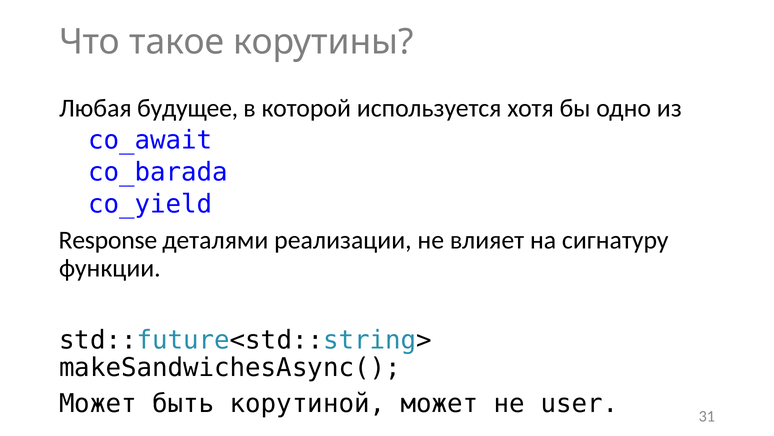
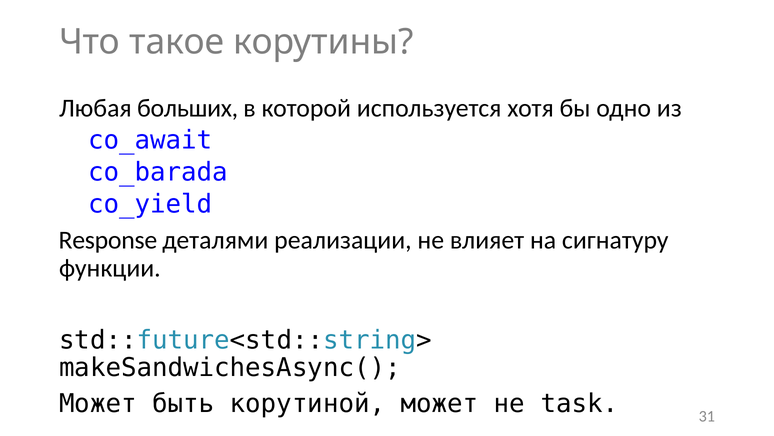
будущее: будущее -> больших
user: user -> task
